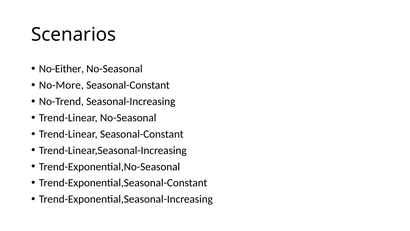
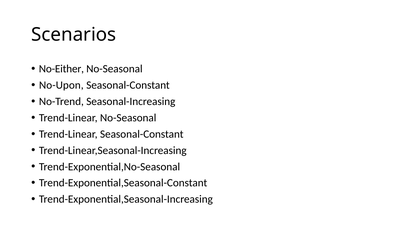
No-More: No-More -> No-Upon
